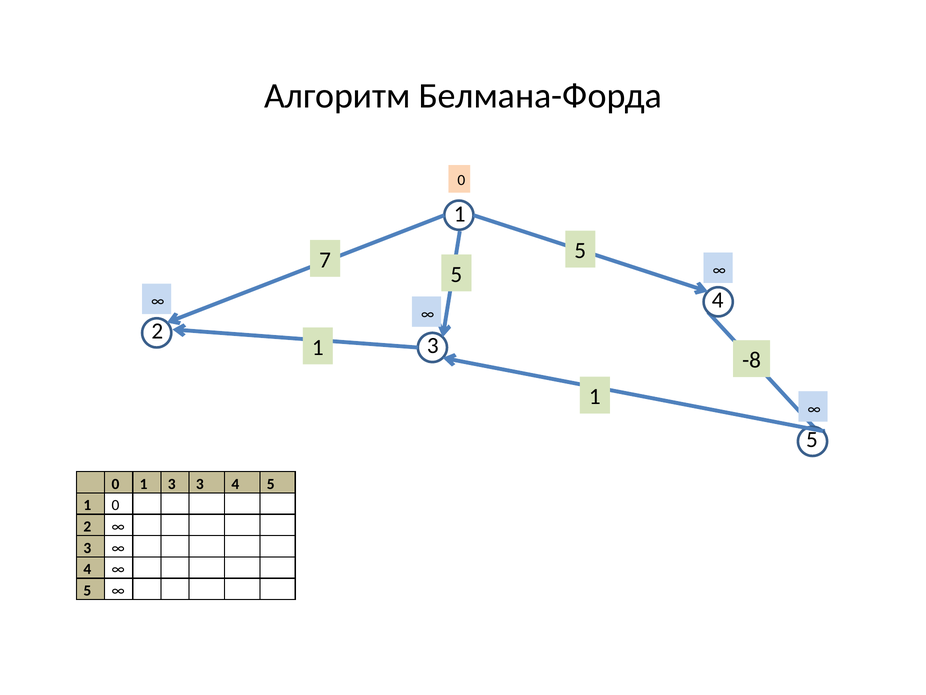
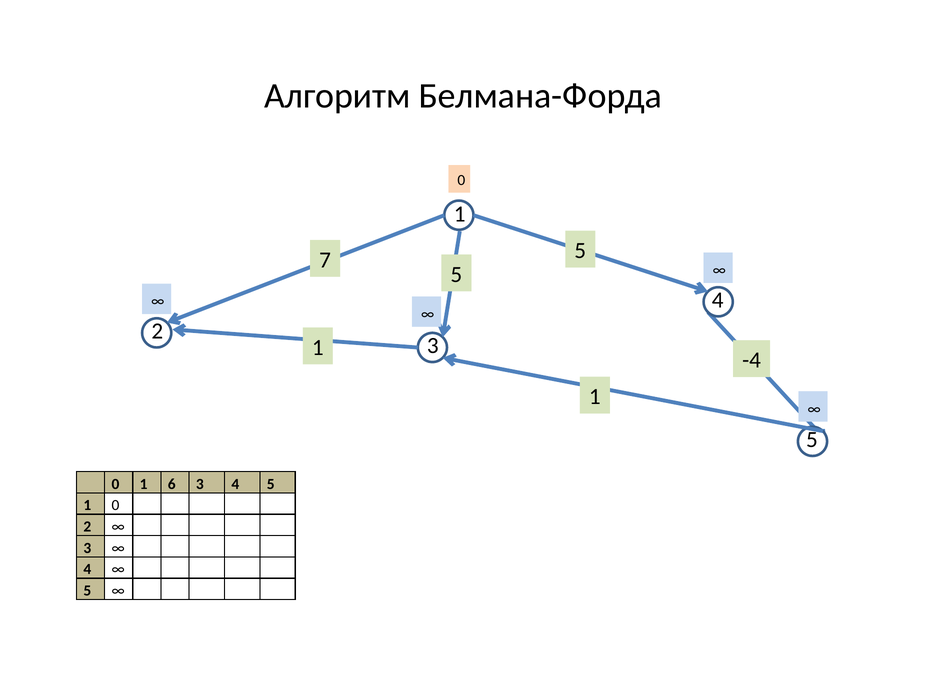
-8: -8 -> -4
1 3: 3 -> 6
